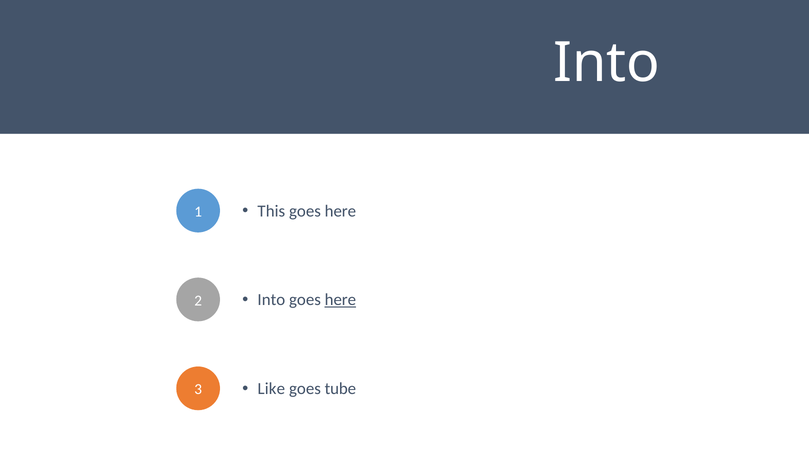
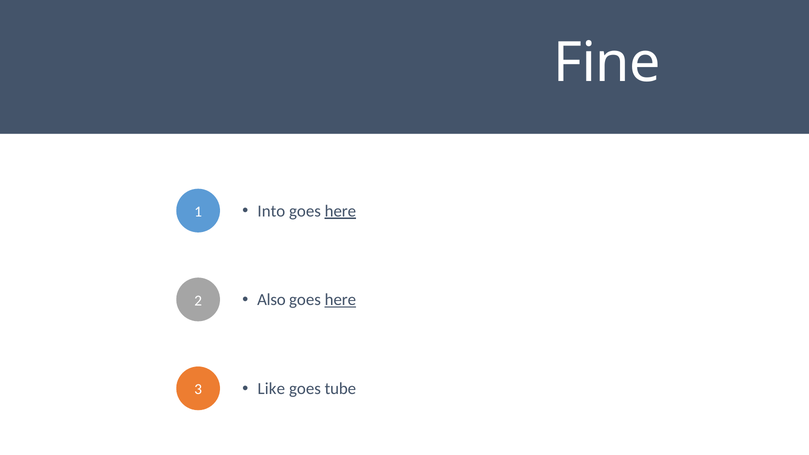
Into at (607, 63): Into -> Fine
This: This -> Into
here at (340, 211) underline: none -> present
Into at (271, 300): Into -> Also
